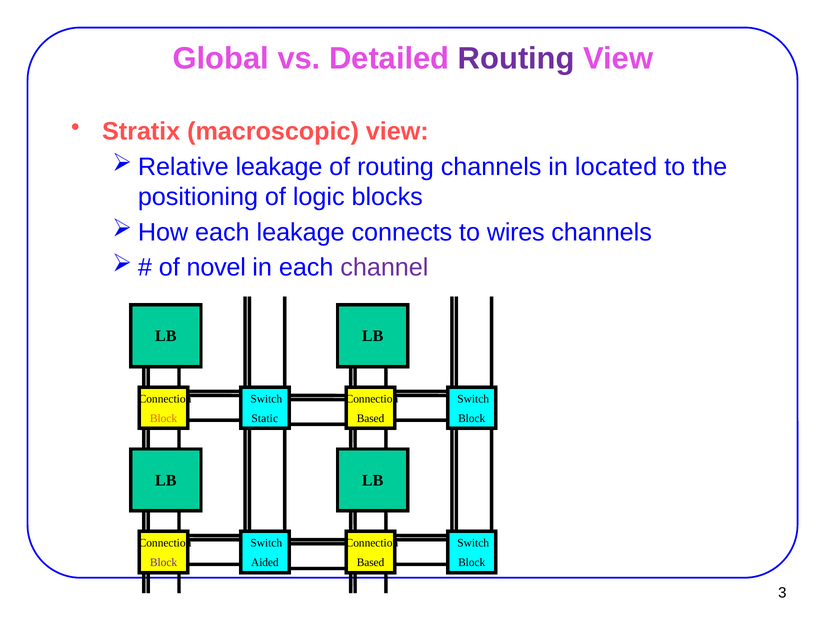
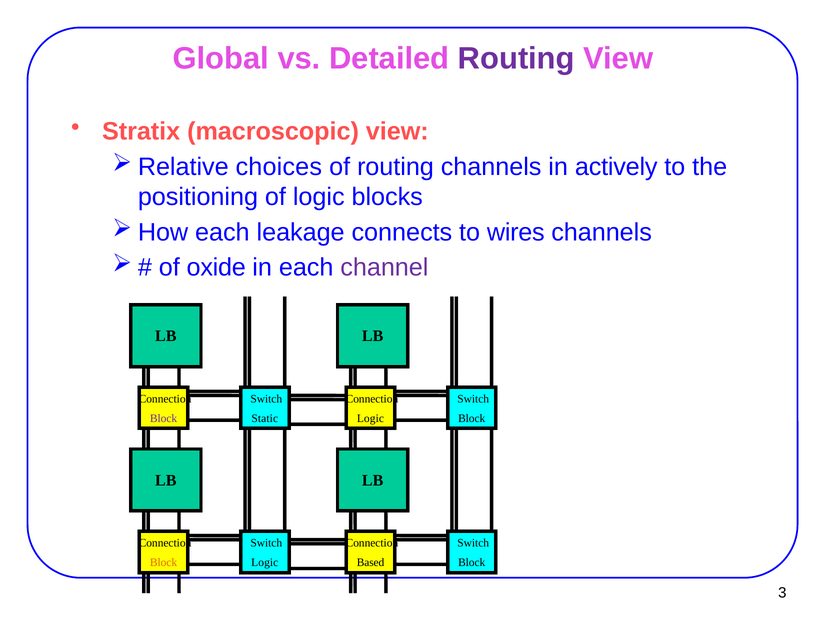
leakage at (279, 167): leakage -> choices
located: located -> actively
novel: novel -> oxide
Block at (164, 418) colour: orange -> purple
Based at (371, 418): Based -> Logic
Block at (164, 562) colour: purple -> orange
Aided at (265, 562): Aided -> Logic
